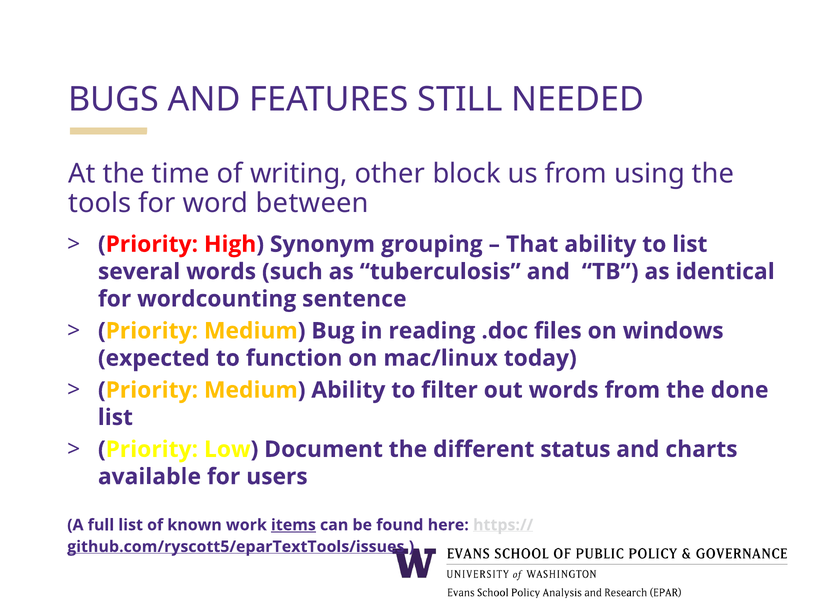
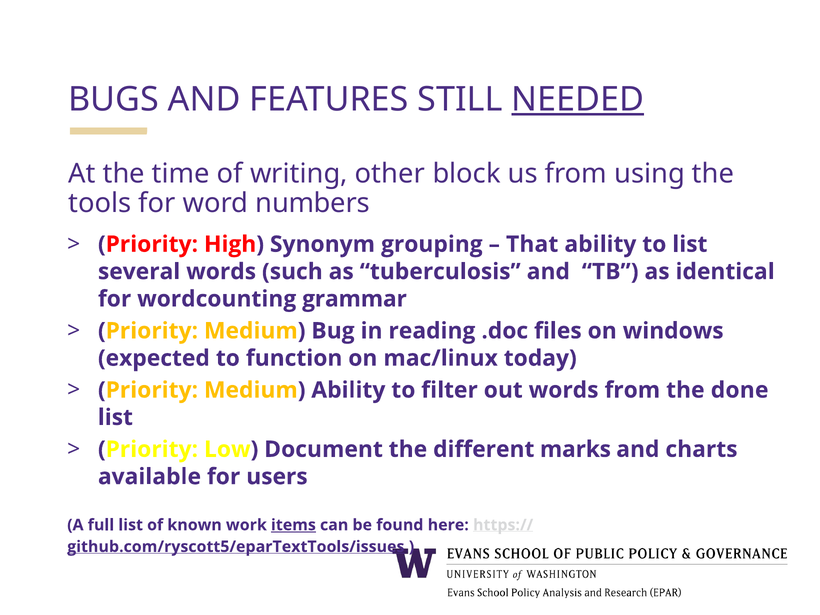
NEEDED underline: none -> present
between: between -> numbers
sentence: sentence -> grammar
status: status -> marks
